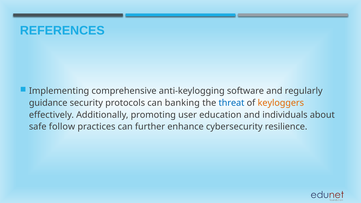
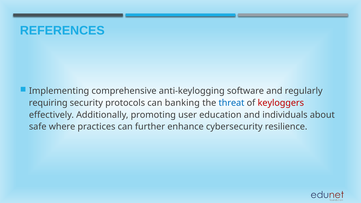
guidance: guidance -> requiring
keyloggers colour: orange -> red
follow: follow -> where
